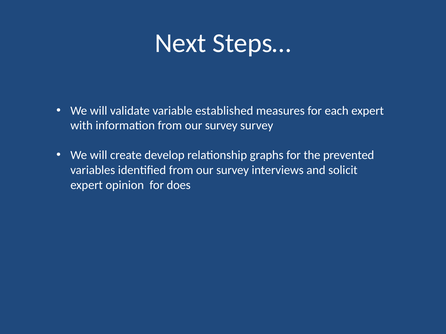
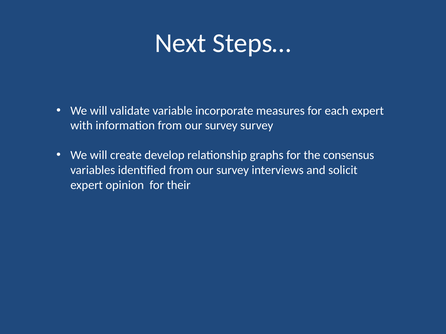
established: established -> incorporate
prevented: prevented -> consensus
does: does -> their
